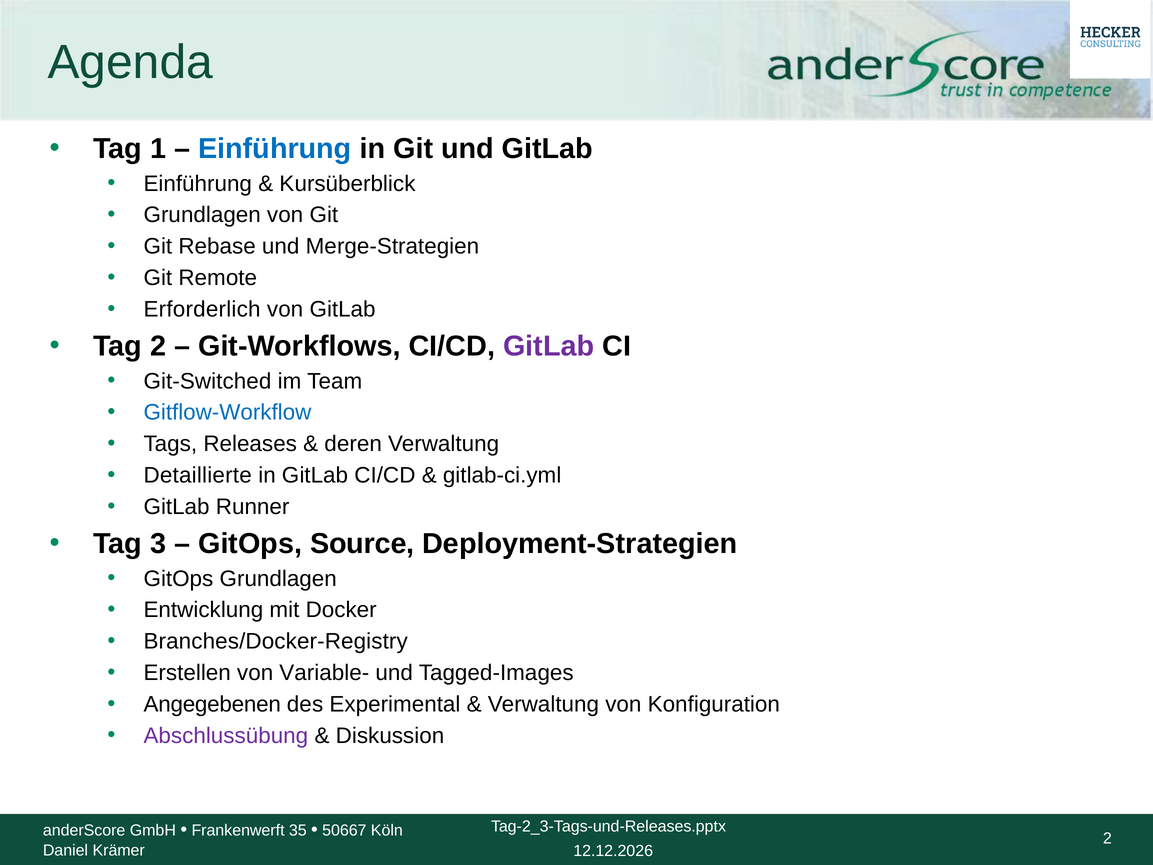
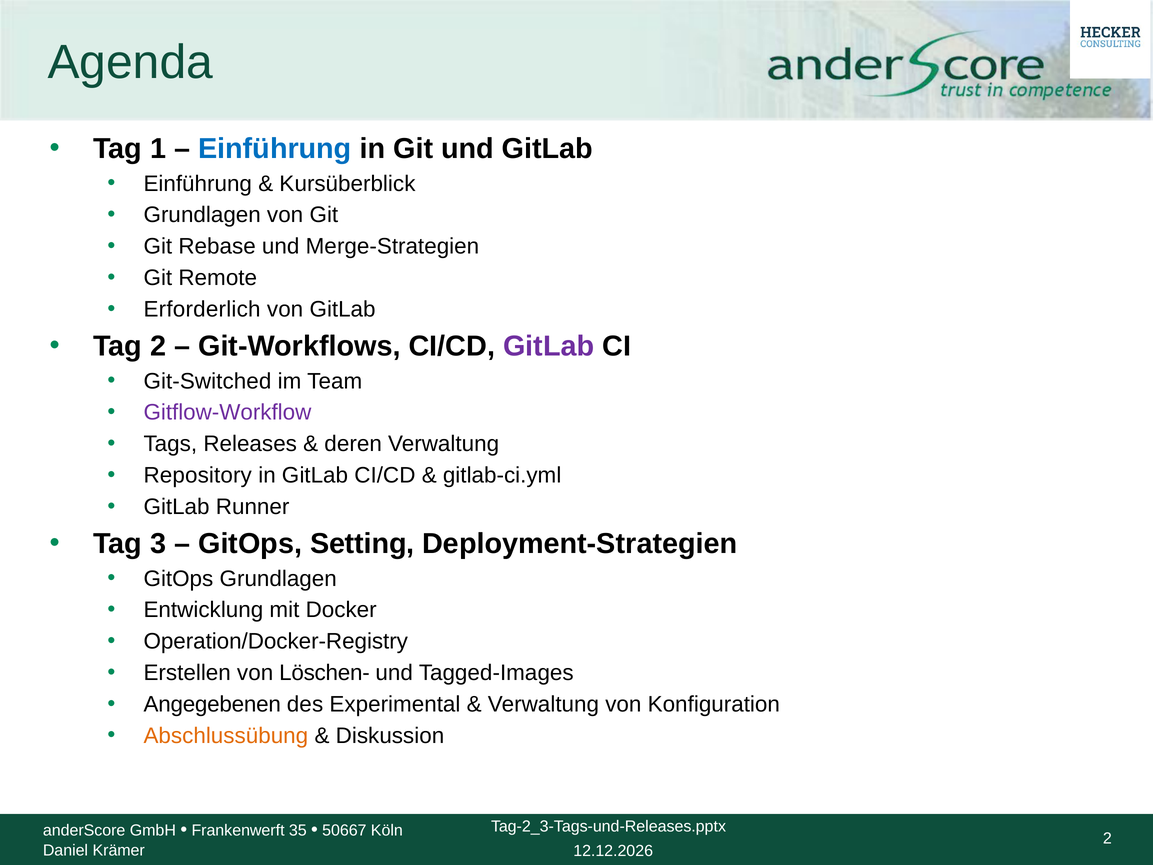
Gitflow-Workflow colour: blue -> purple
Detaillierte: Detaillierte -> Repository
Source: Source -> Setting
Branches/Docker-Registry: Branches/Docker-Registry -> Operation/Docker-Registry
Variable-: Variable- -> Löschen-
Abschlussübung colour: purple -> orange
